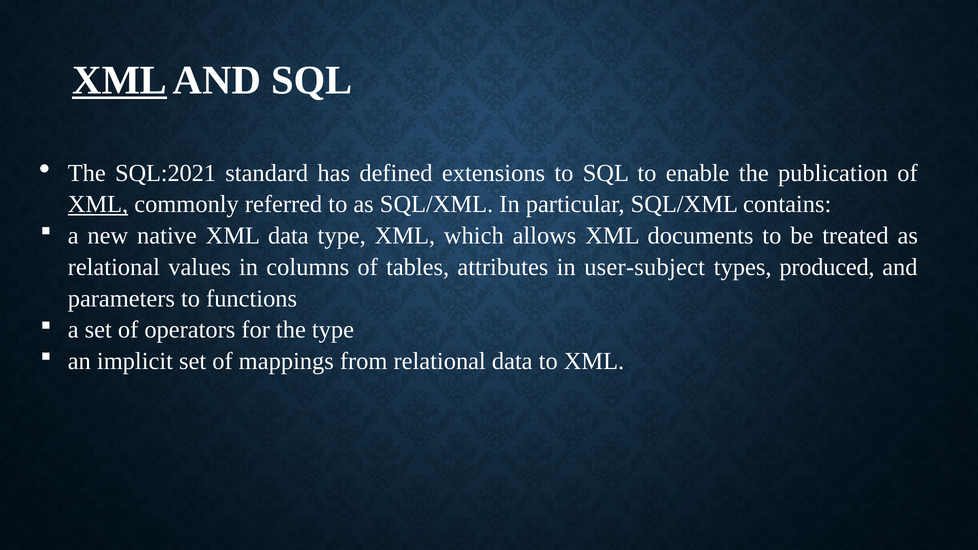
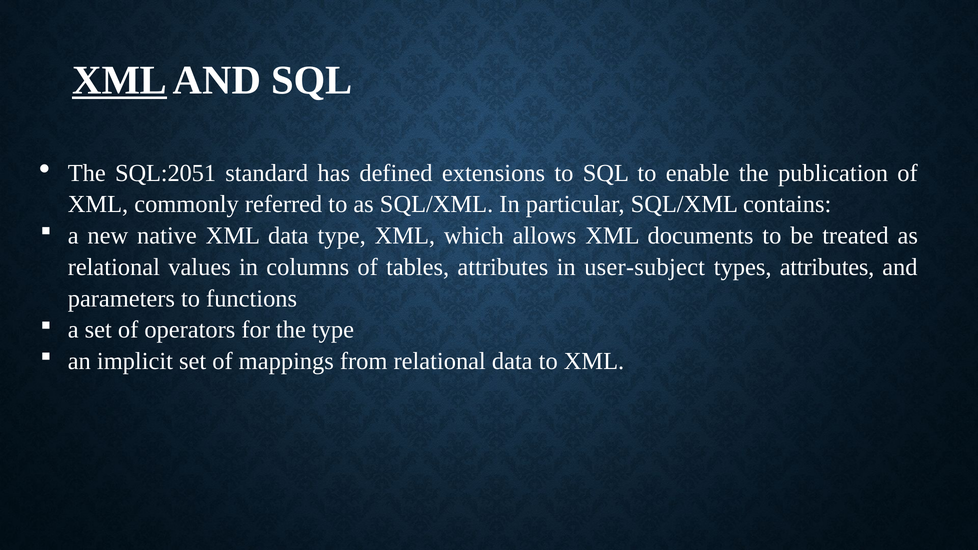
SQL:2021: SQL:2021 -> SQL:2051
XML at (98, 204) underline: present -> none
types produced: produced -> attributes
